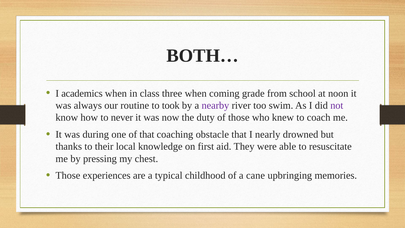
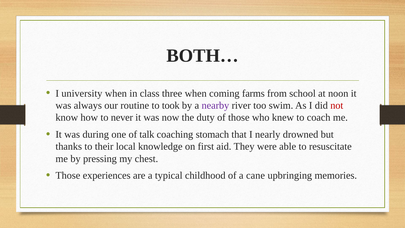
academics: academics -> university
grade: grade -> farms
not colour: purple -> red
of that: that -> talk
obstacle: obstacle -> stomach
